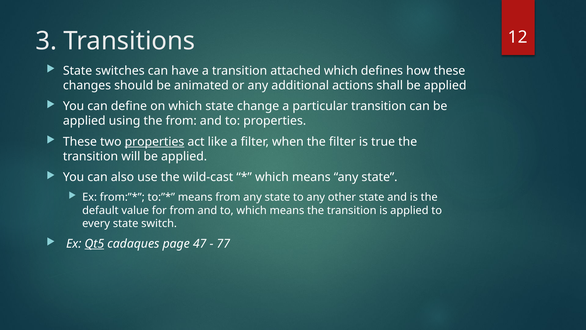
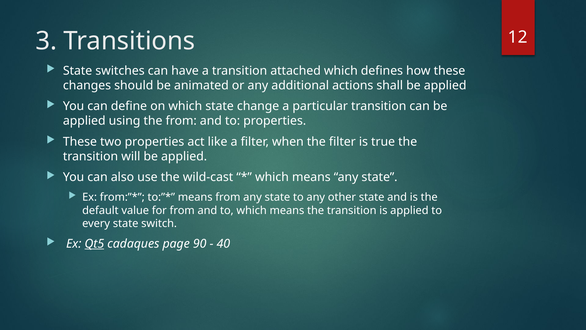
properties at (154, 142) underline: present -> none
47: 47 -> 90
77: 77 -> 40
